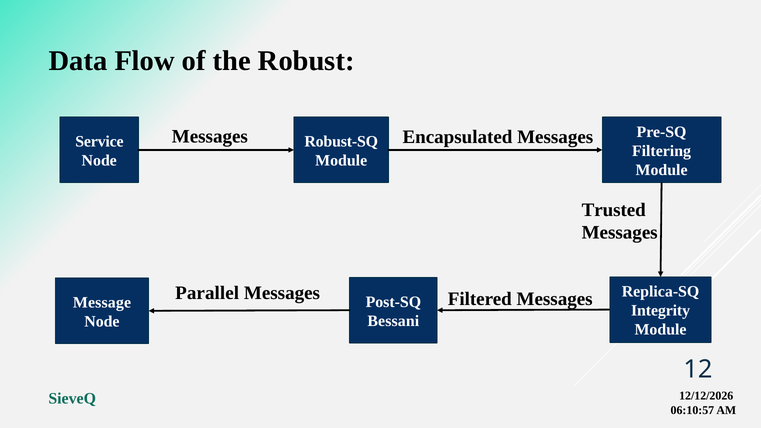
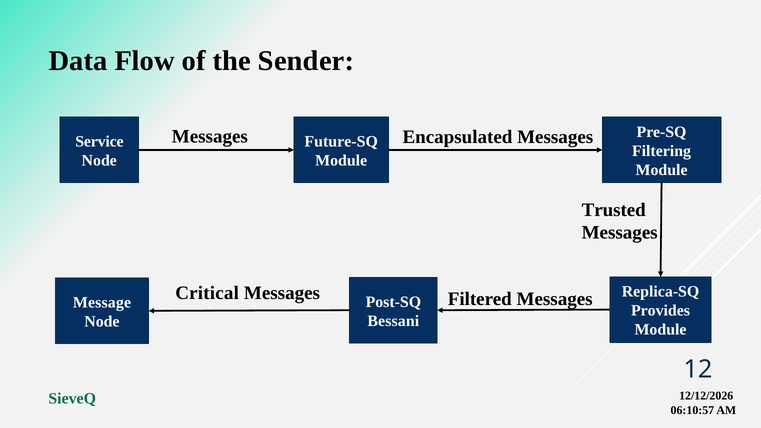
Robust: Robust -> Sender
Robust-SQ: Robust-SQ -> Future-SQ
Parallel: Parallel -> Critical
Integrity: Integrity -> Provides
